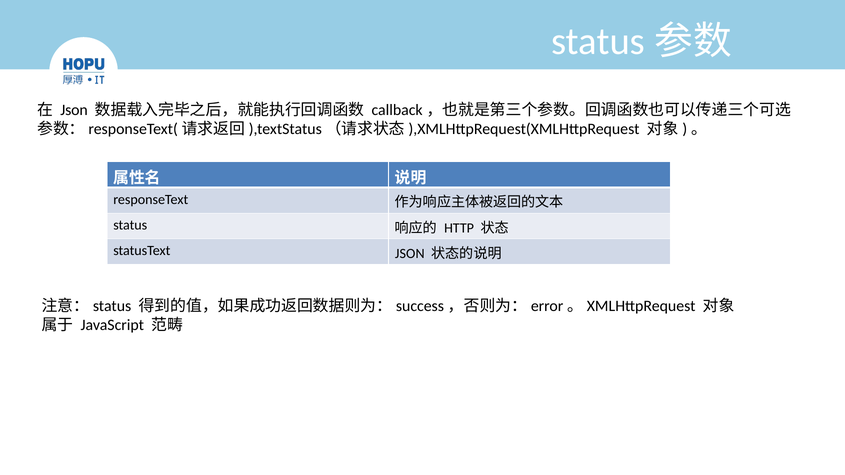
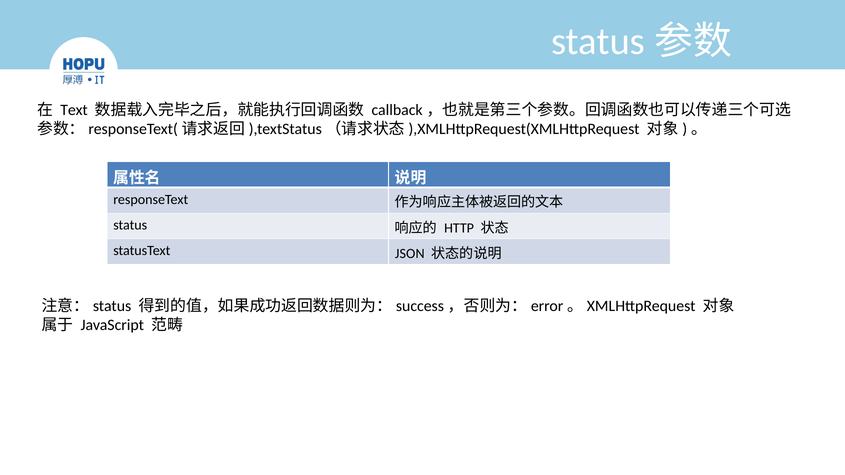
Json at (74, 110): Json -> Text
